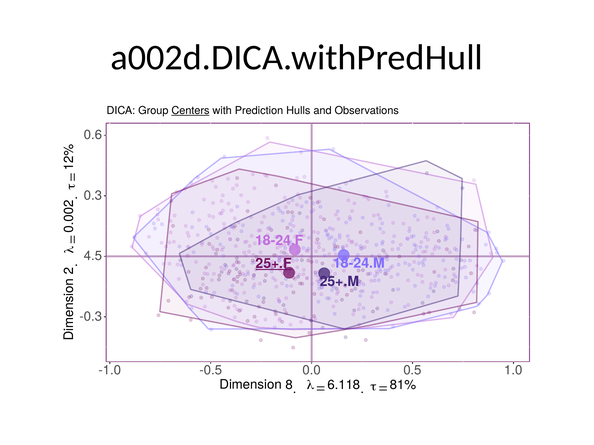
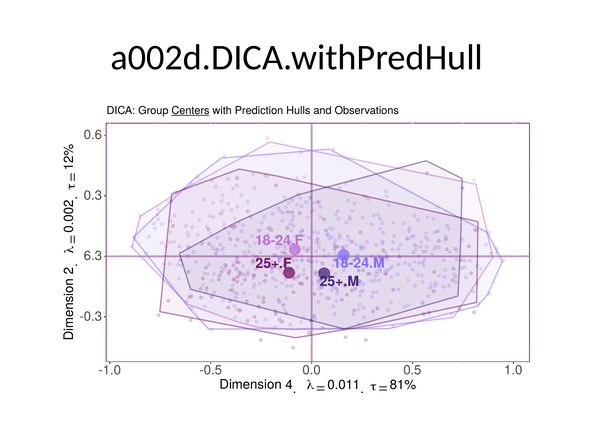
4.5: 4.5 -> 6.3
25+.F underline: present -> none
8: 8 -> 4
6.118: 6.118 -> 0.011
